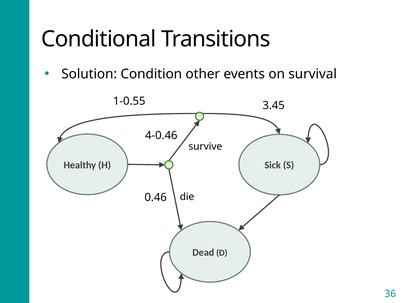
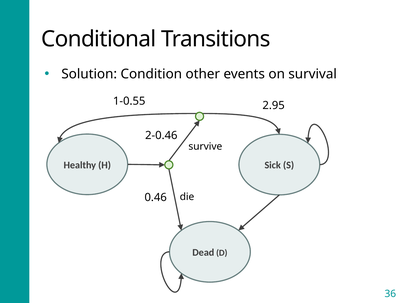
3.45: 3.45 -> 2.95
4-0.46: 4-0.46 -> 2-0.46
